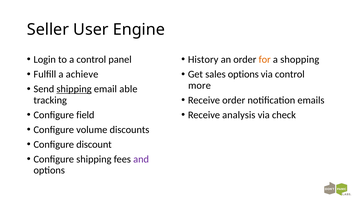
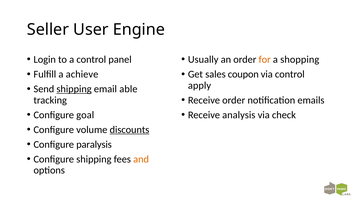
History: History -> Usually
sales options: options -> coupon
more: more -> apply
field: field -> goal
discounts underline: none -> present
discount: discount -> paralysis
and colour: purple -> orange
